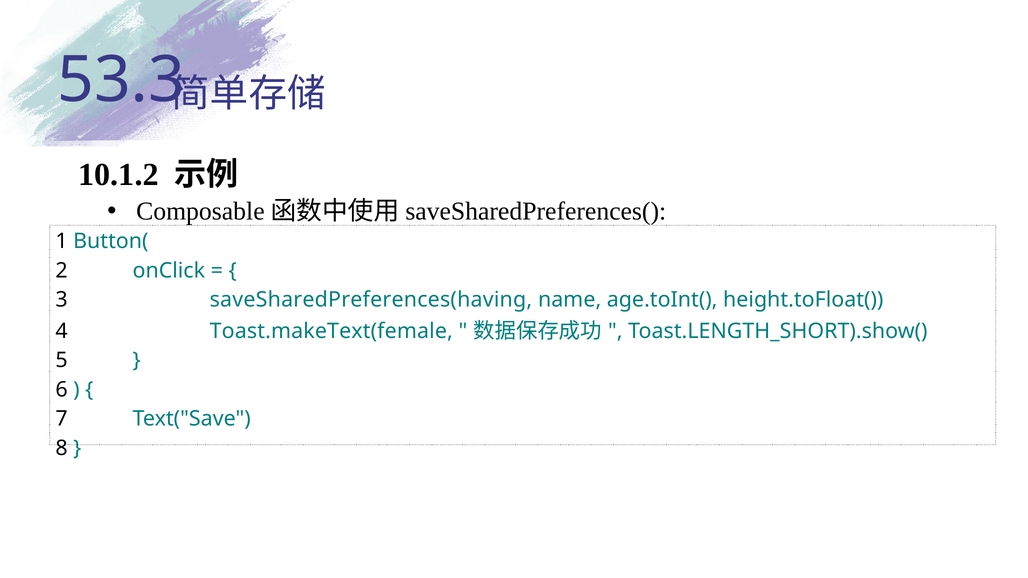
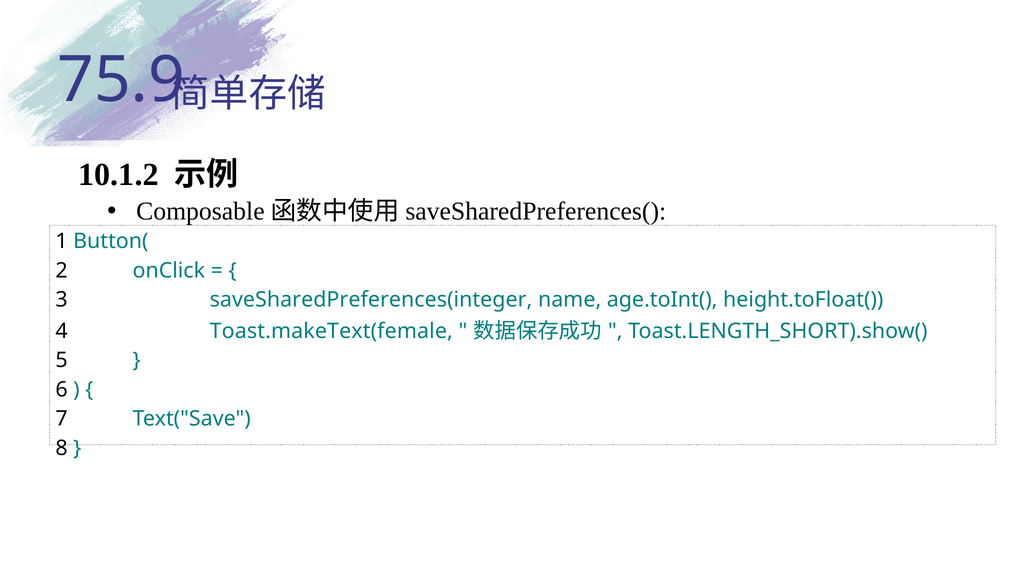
53.3: 53.3 -> 75.9
saveSharedPreferences(having: saveSharedPreferences(having -> saveSharedPreferences(integer
